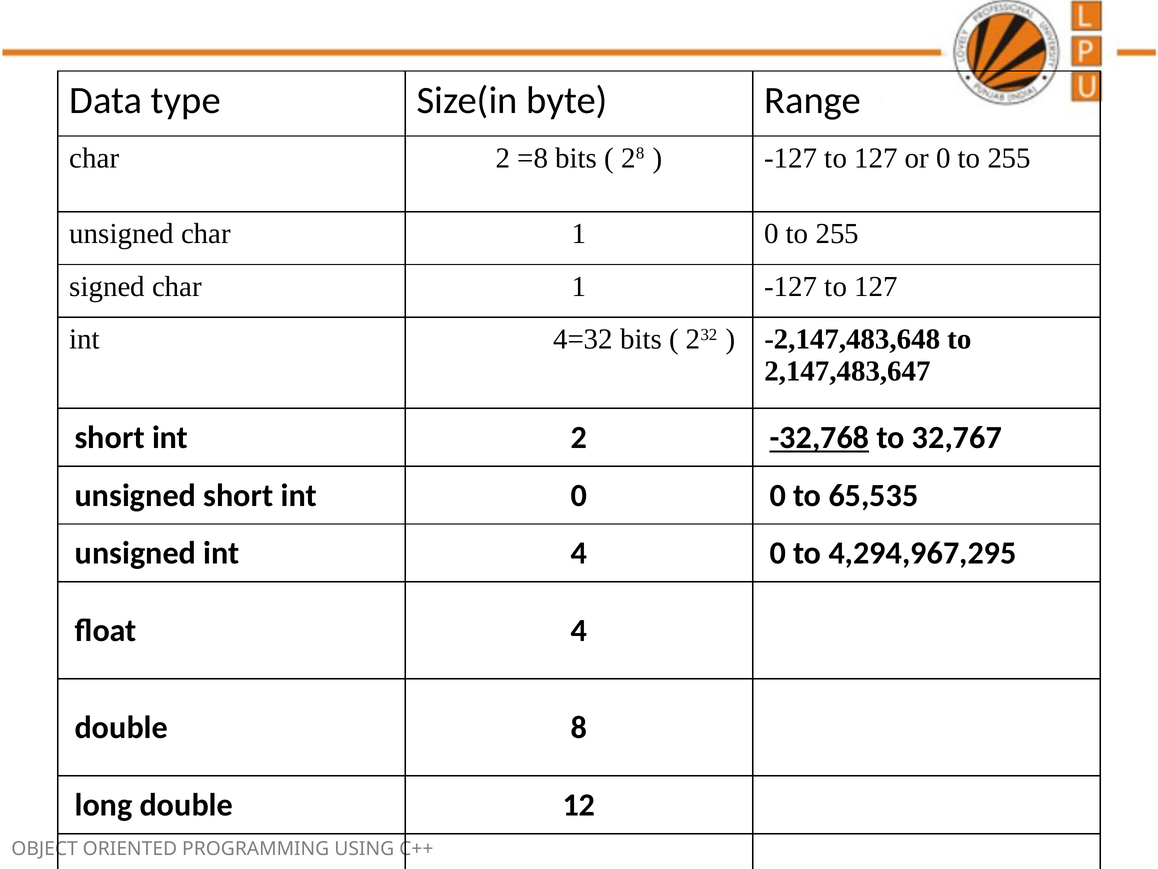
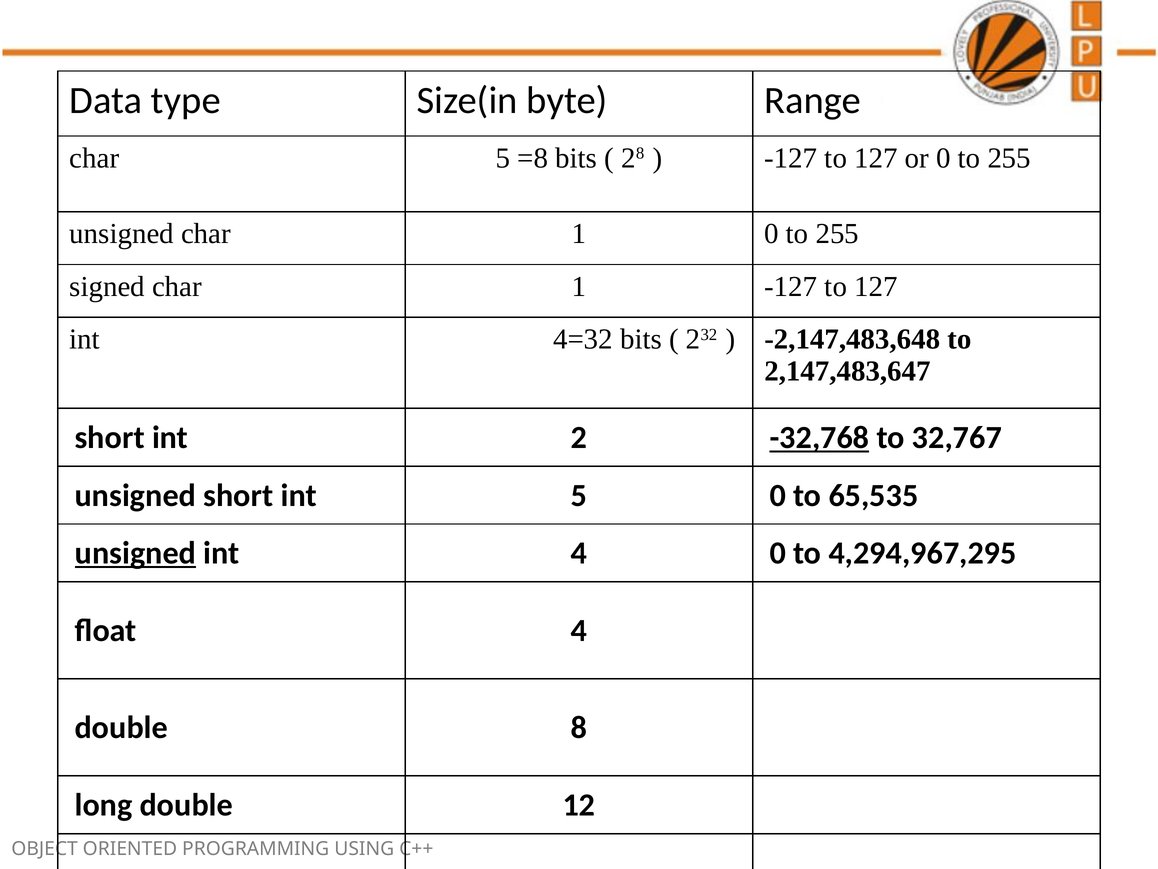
char 2: 2 -> 5
int 0: 0 -> 5
unsigned at (135, 553) underline: none -> present
